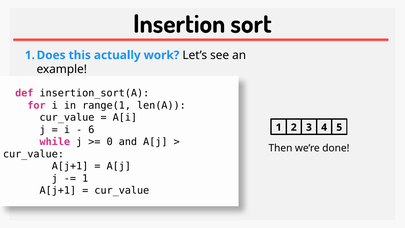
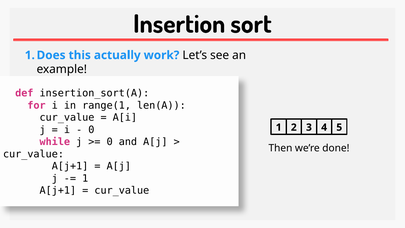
6 at (91, 130): 6 -> 0
